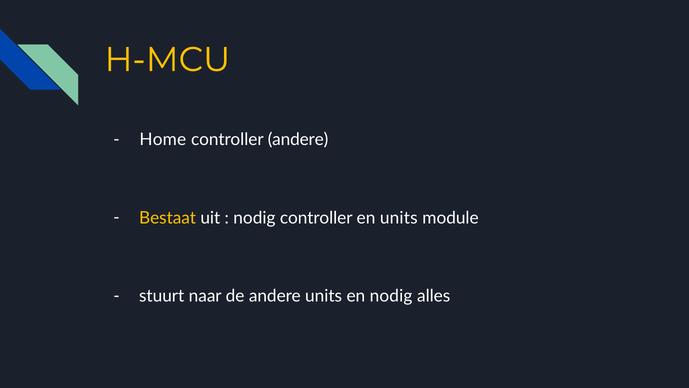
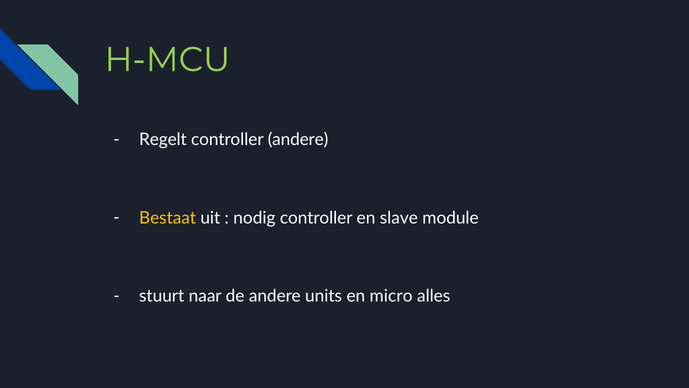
H-MCU colour: yellow -> light green
Home: Home -> Regelt
en units: units -> slave
en nodig: nodig -> micro
